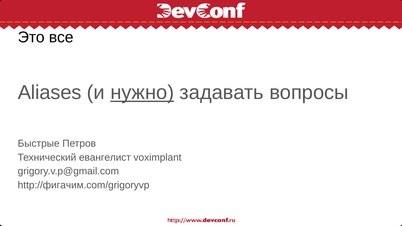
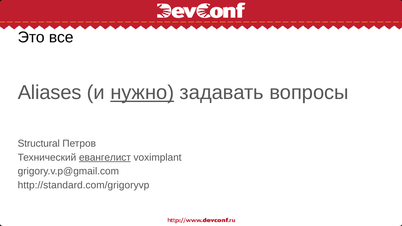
Быстрые: Быстрые -> Structural
евангелист underline: none -> present
http://фигачим.com/grigoryvp: http://фигачим.com/grigoryvp -> http://standard.com/grigoryvp
